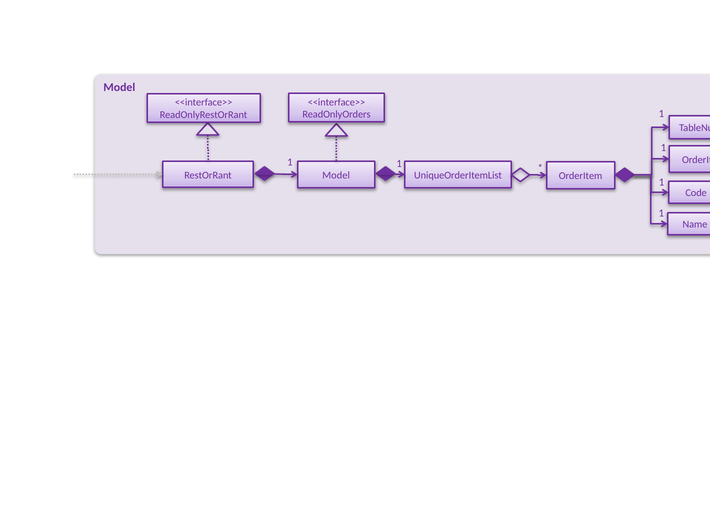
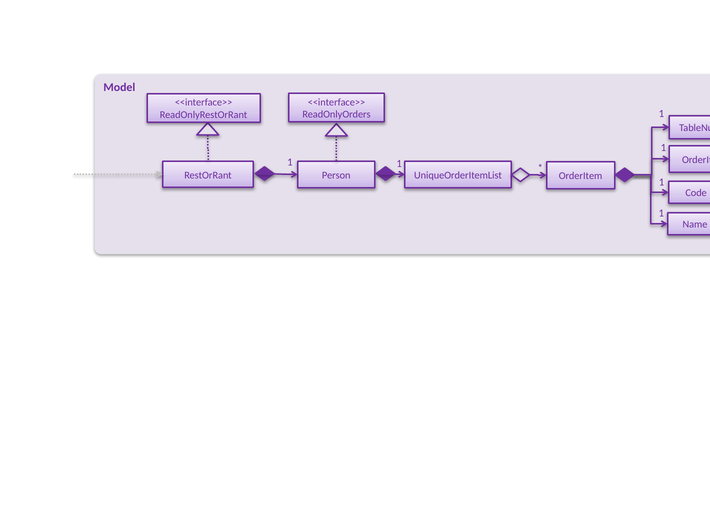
Model at (336, 175): Model -> Person
